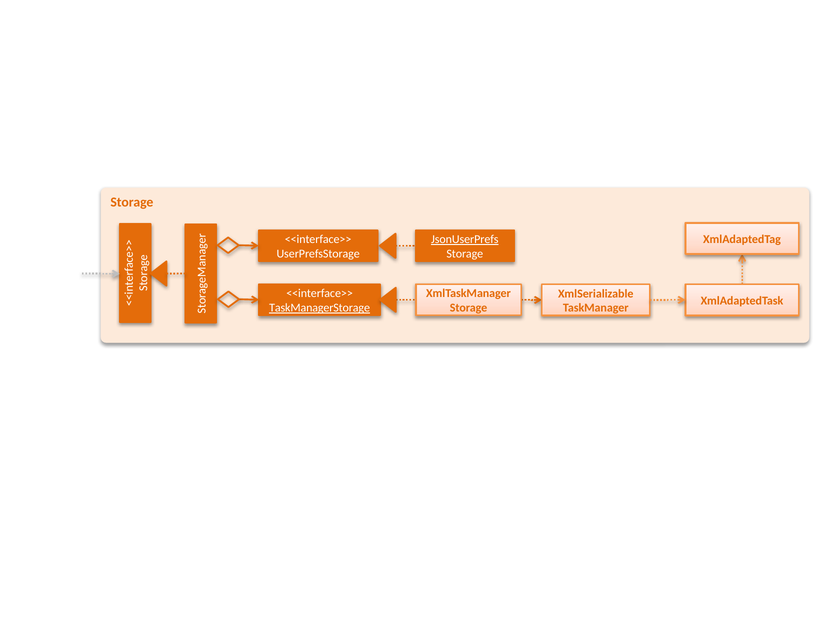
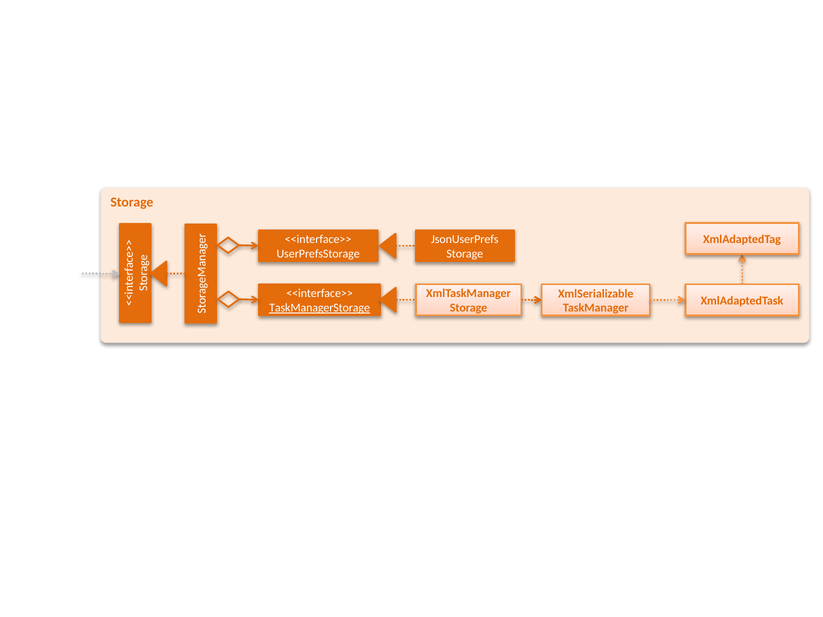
JsonUserPrefs underline: present -> none
